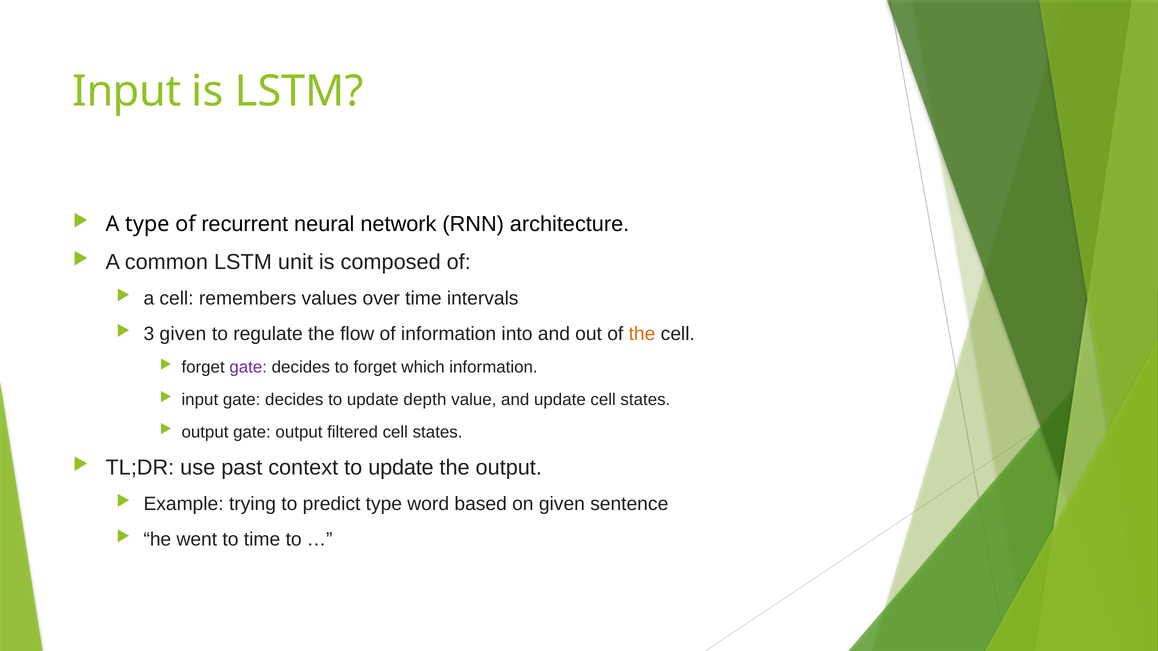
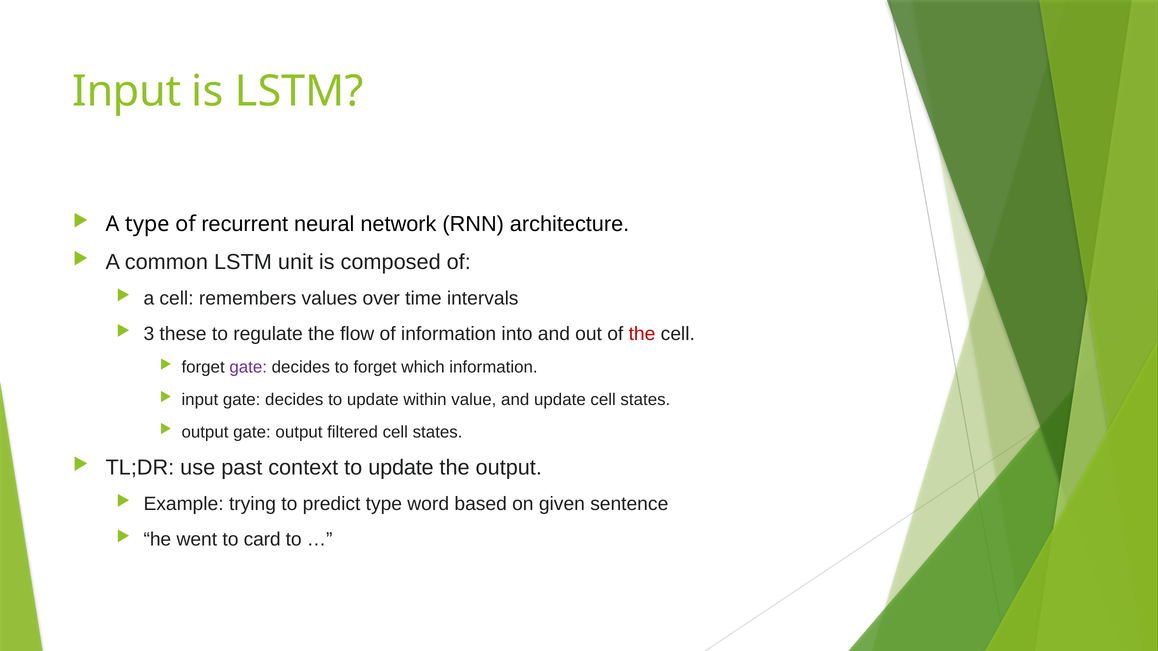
3 given: given -> these
the at (642, 334) colour: orange -> red
depth: depth -> within
to time: time -> card
